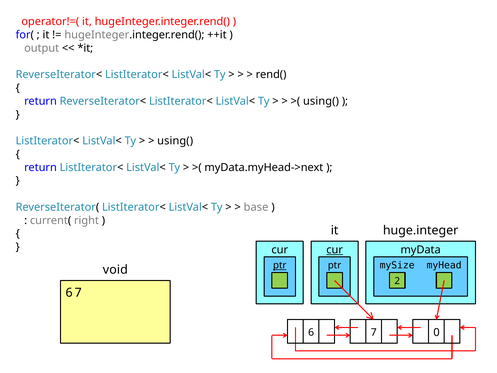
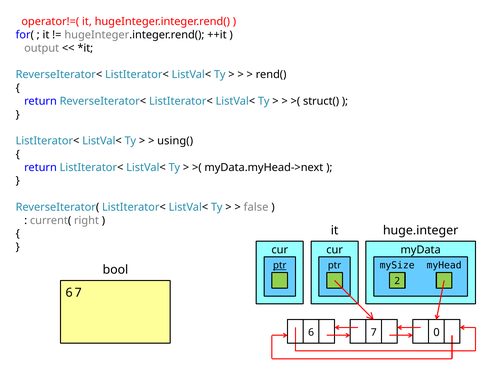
using( at (321, 101): using( -> struct(
base: base -> false
cur at (335, 250) underline: present -> none
void: void -> bool
